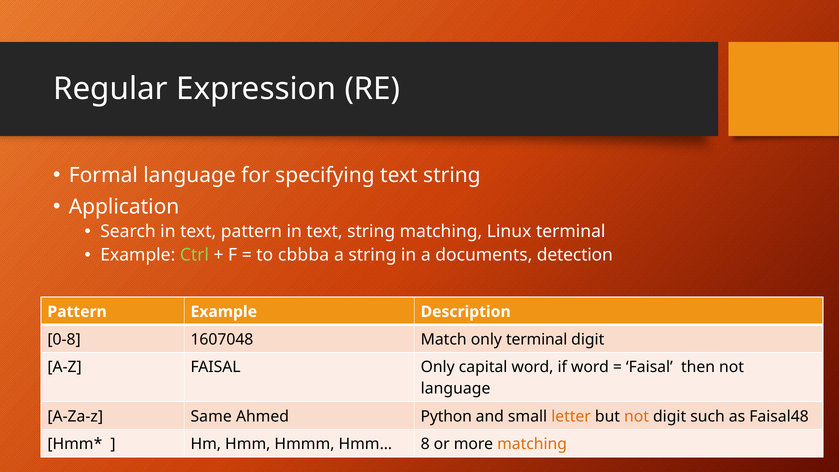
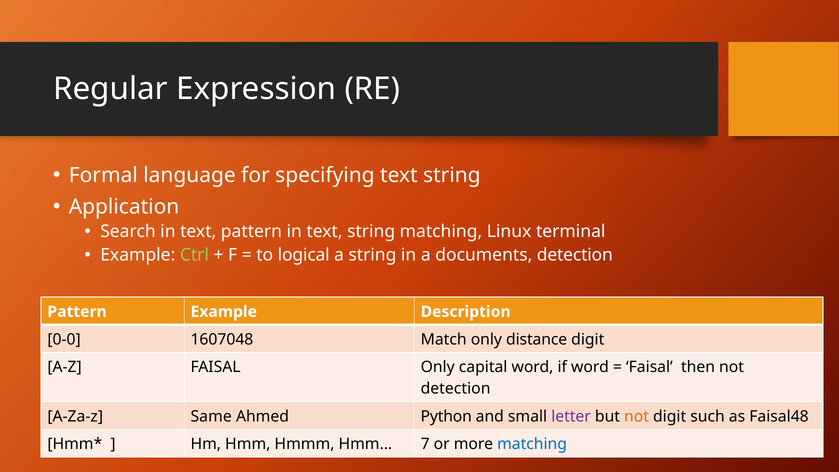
cbbba: cbbba -> logical
0-8: 0-8 -> 0-0
only terminal: terminal -> distance
language at (456, 389): language -> detection
letter colour: orange -> purple
8: 8 -> 7
matching at (532, 444) colour: orange -> blue
